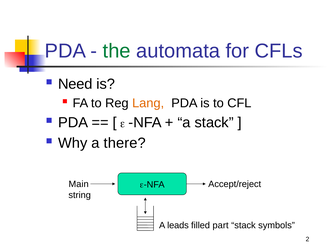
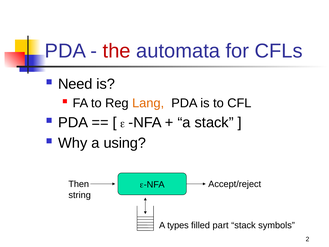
the colour: green -> red
there: there -> using
Main: Main -> Then
leads: leads -> types
